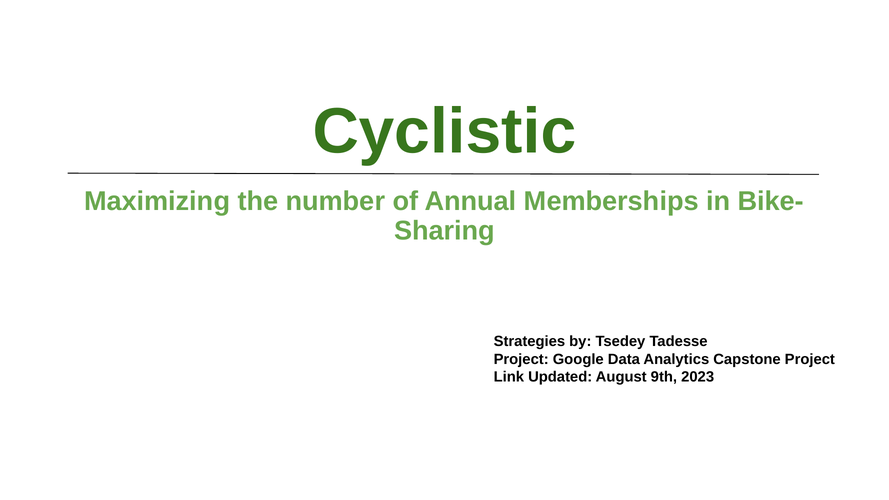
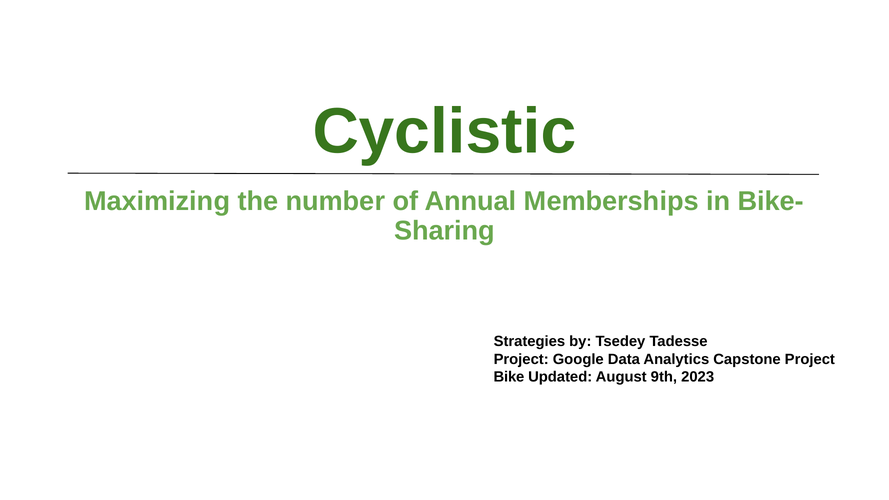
Link: Link -> Bike
